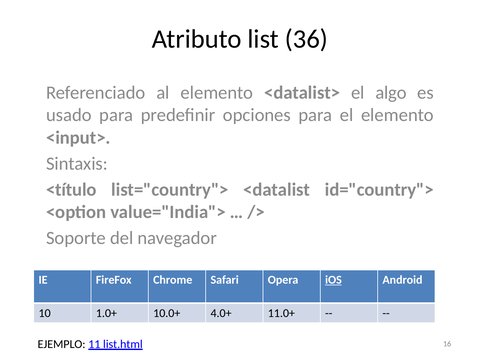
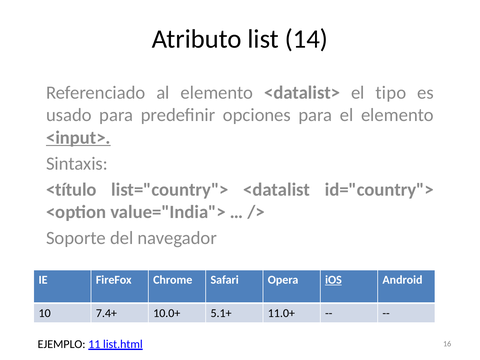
36: 36 -> 14
algo: algo -> tipo
<input> underline: none -> present
1.0+: 1.0+ -> 7.4+
4.0+: 4.0+ -> 5.1+
